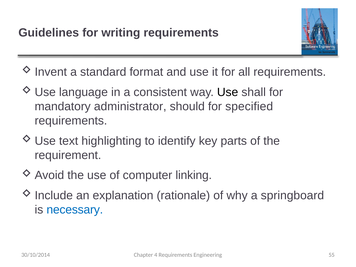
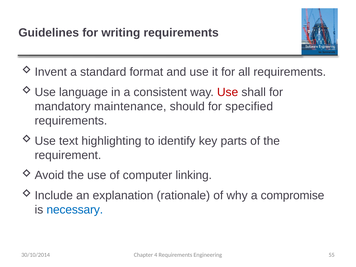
Use at (228, 92) colour: black -> red
administrator: administrator -> maintenance
springboard: springboard -> compromise
